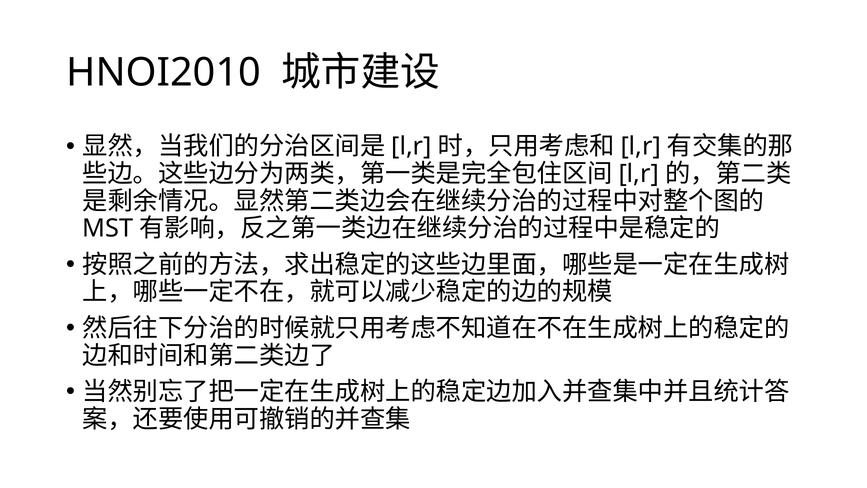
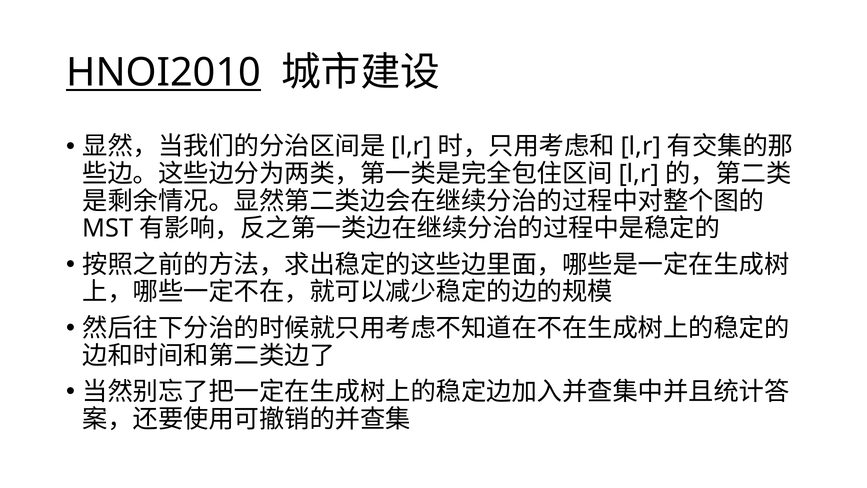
HNOI2010 underline: none -> present
